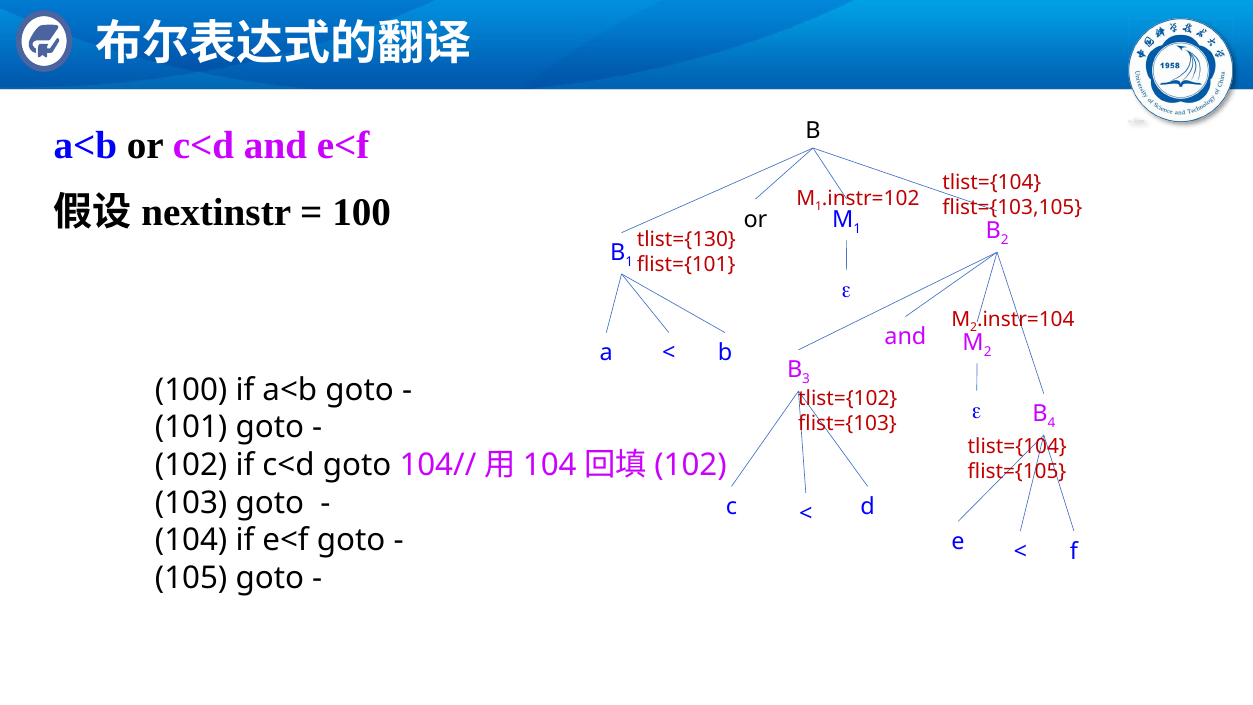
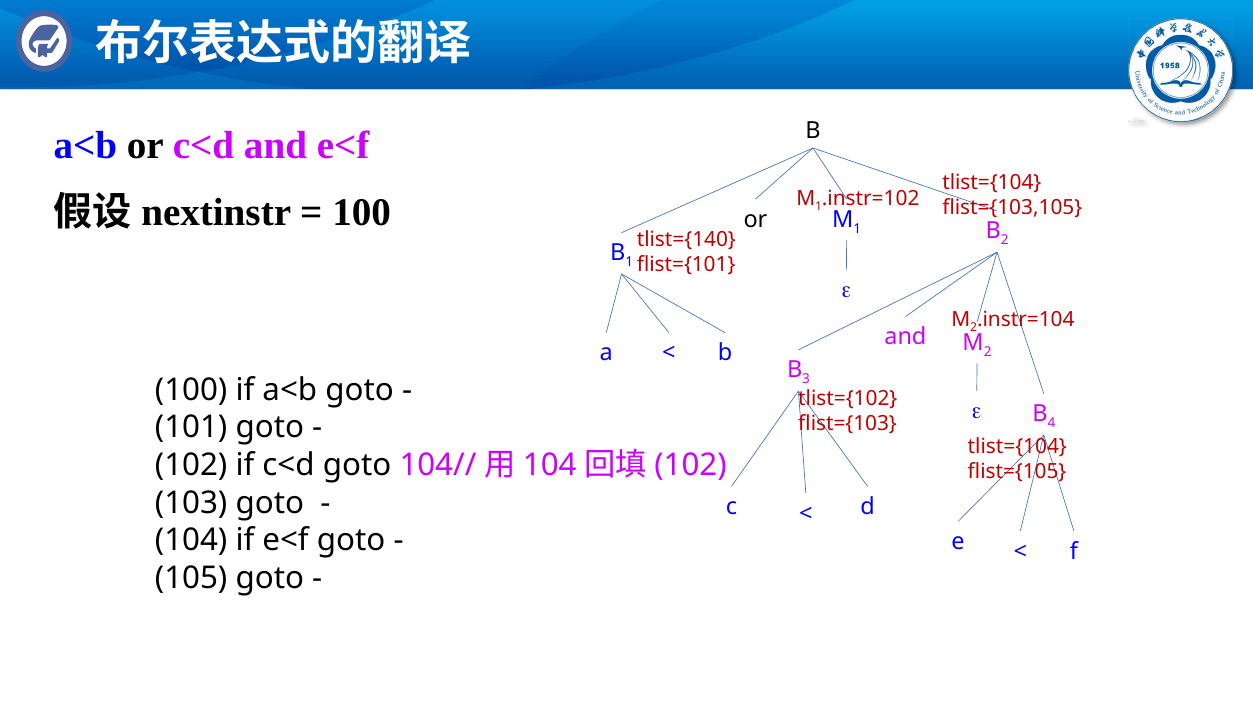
tlist={130: tlist={130 -> tlist={140
